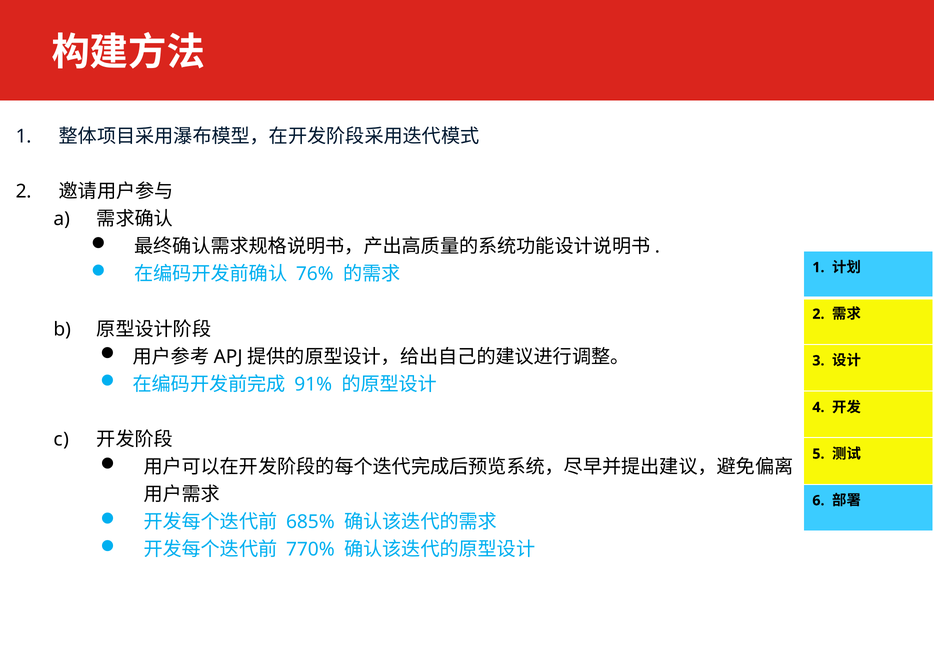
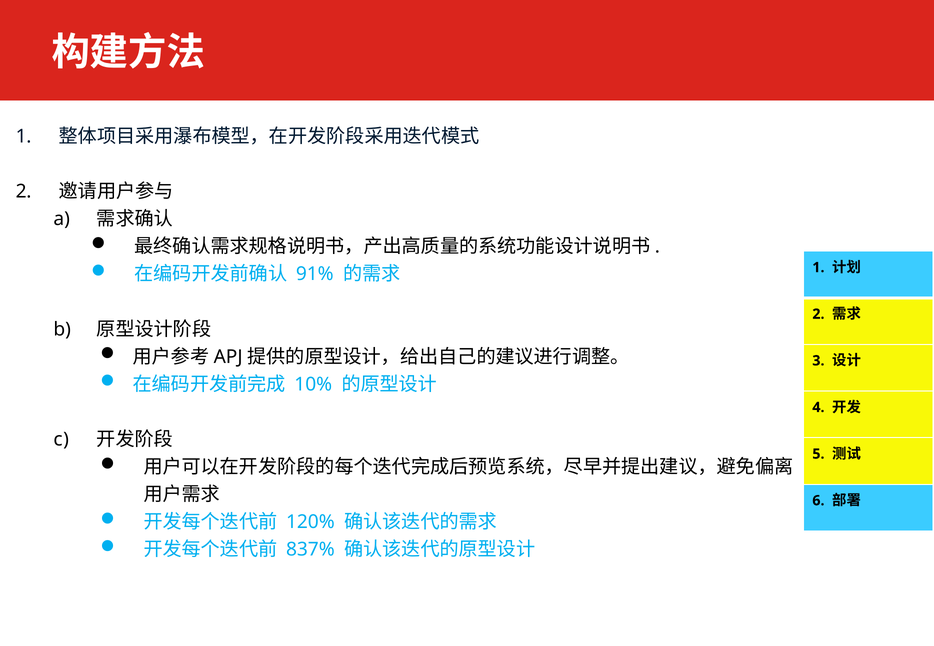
76%: 76% -> 91%
91%: 91% -> 10%
685%: 685% -> 120%
770%: 770% -> 837%
